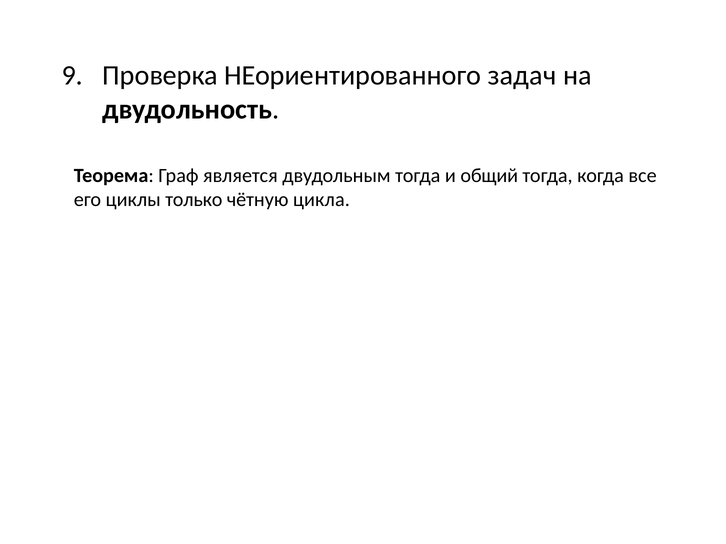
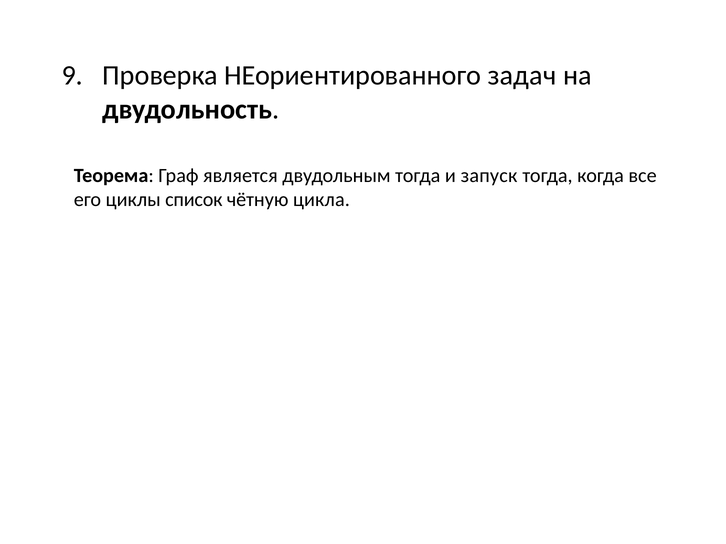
общий: общий -> запуск
только: только -> список
